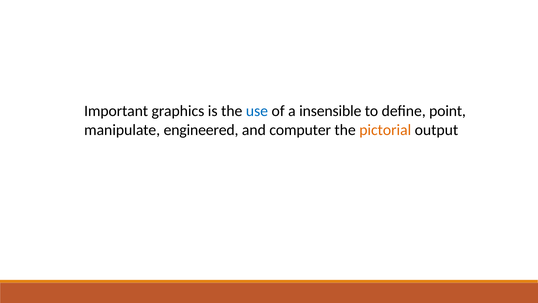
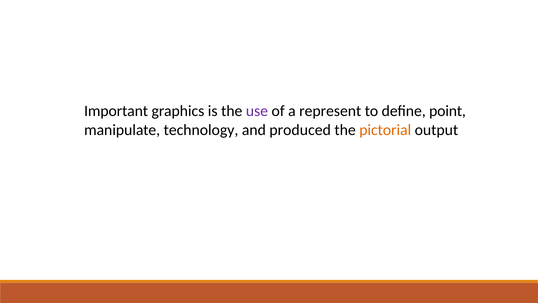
use colour: blue -> purple
insensible: insensible -> represent
engineered: engineered -> technology
computer: computer -> produced
